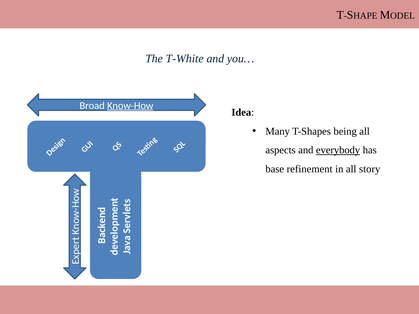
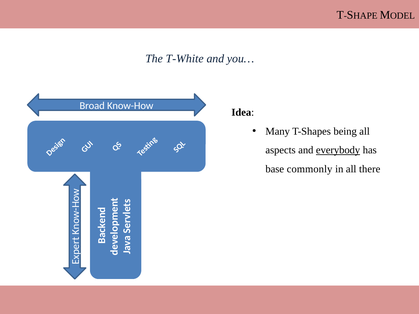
Know-How underline: present -> none
refinement: refinement -> commonly
story: story -> there
